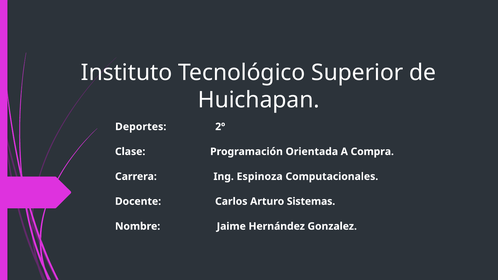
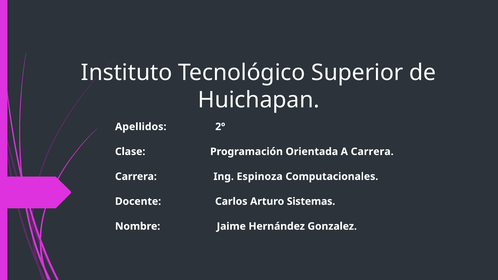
Deportes: Deportes -> Apellidos
A Compra: Compra -> Carrera
